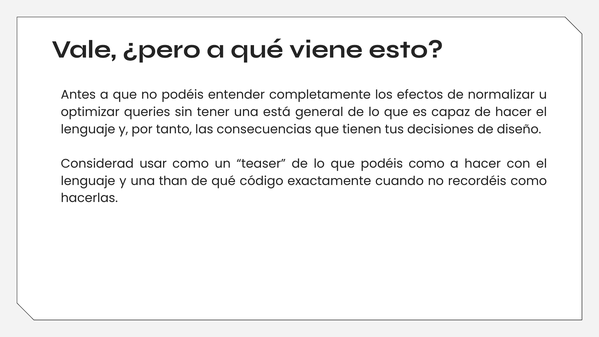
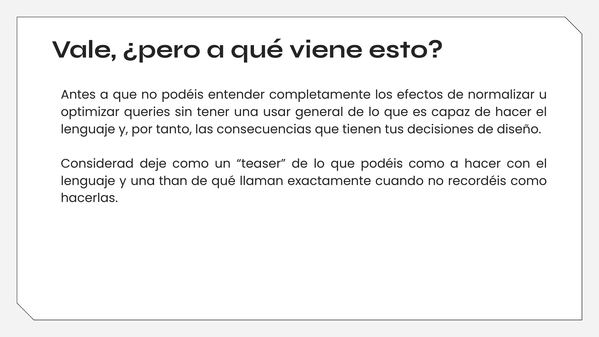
está: está -> usar
usar: usar -> deje
código: código -> llaman
